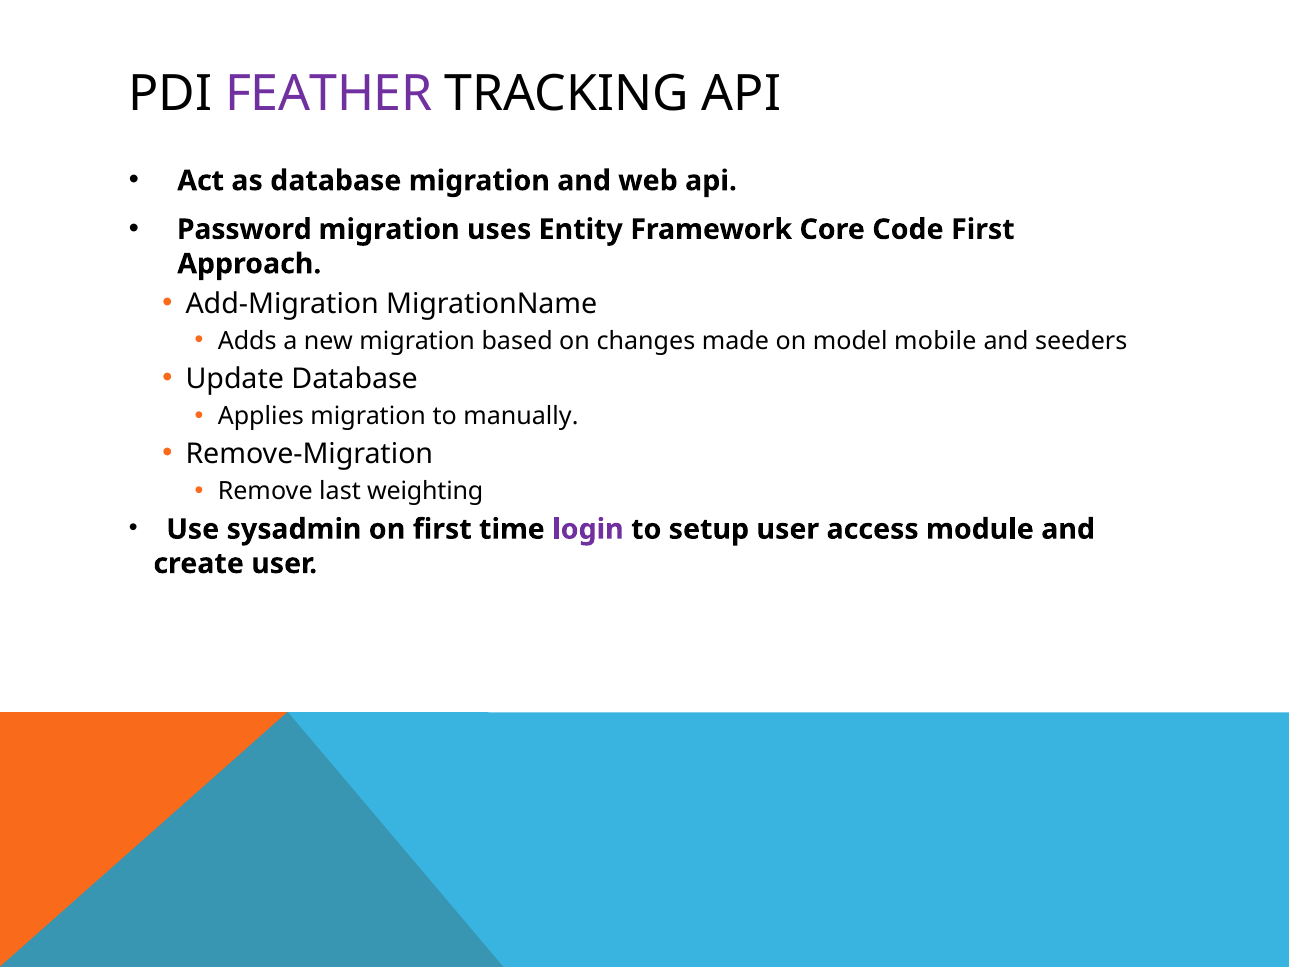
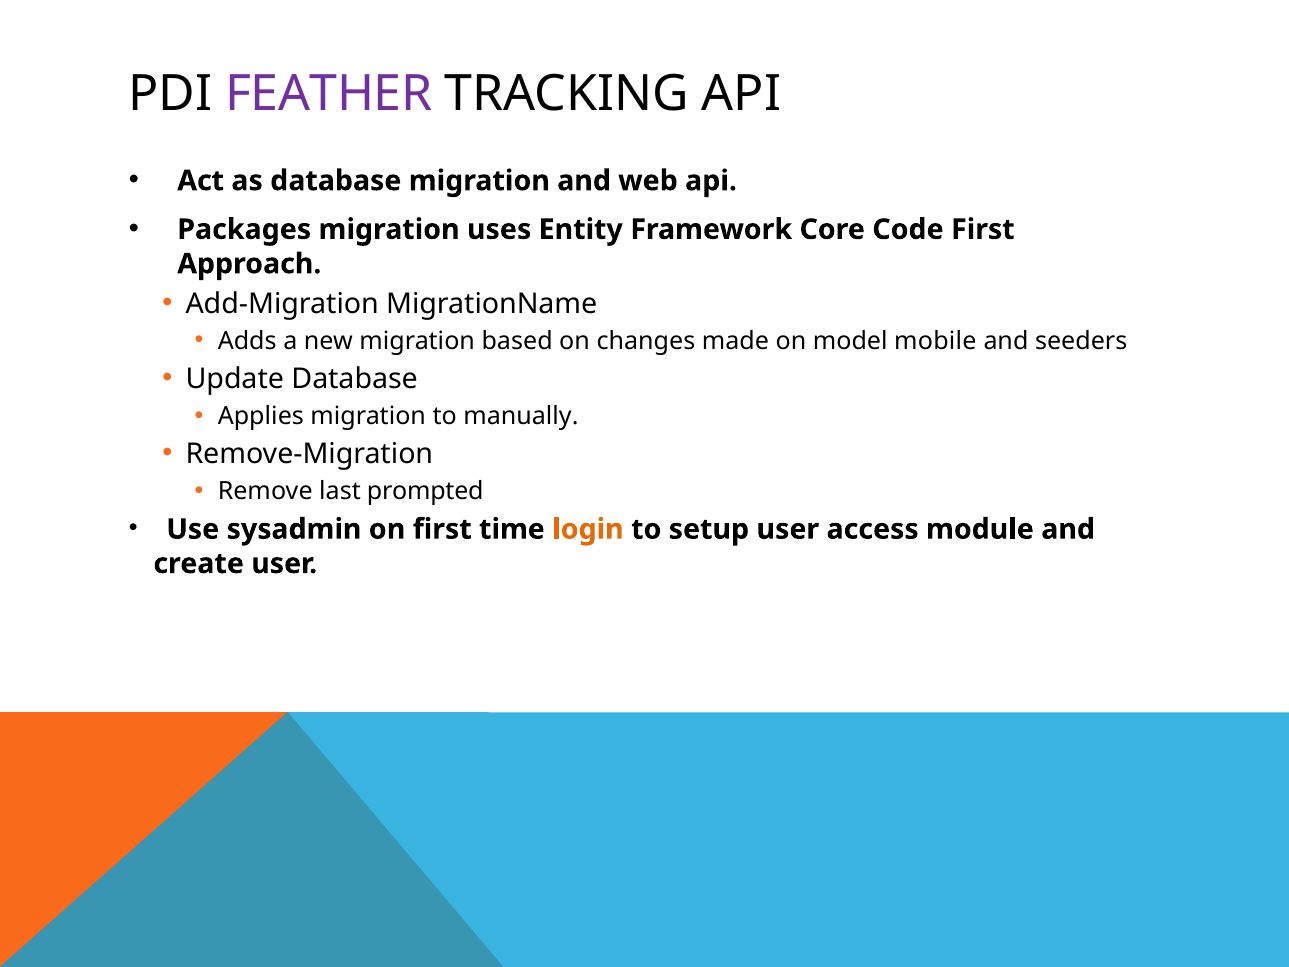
Password: Password -> Packages
weighting: weighting -> prompted
login colour: purple -> orange
